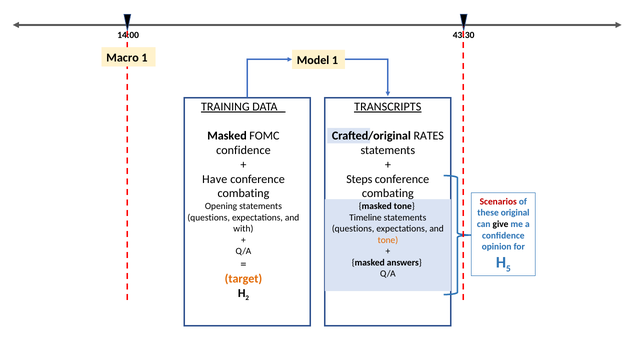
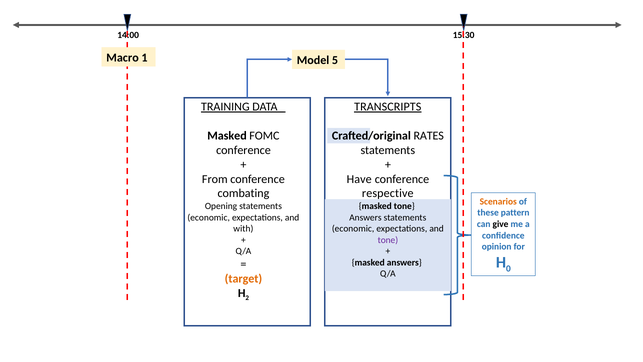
43:30: 43:30 -> 15:30
Model 1: 1 -> 5
confidence at (243, 150): confidence -> conference
Have: Have -> From
Steps: Steps -> Have
combating at (388, 193): combating -> respective
Scenarios colour: red -> orange
original: original -> pattern
questions at (209, 217): questions -> economic
Timeline at (365, 217): Timeline -> Answers
questions at (353, 229): questions -> economic
tone at (388, 240) colour: orange -> purple
5: 5 -> 0
